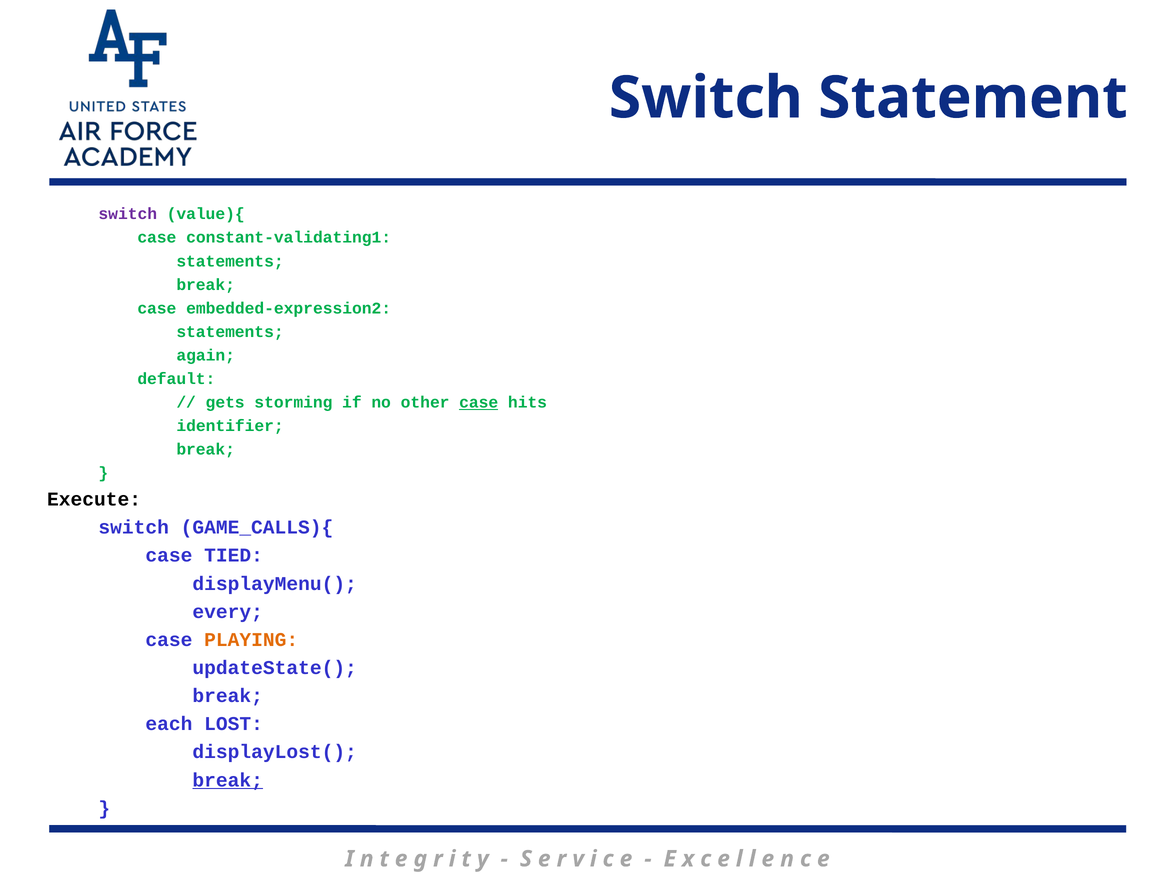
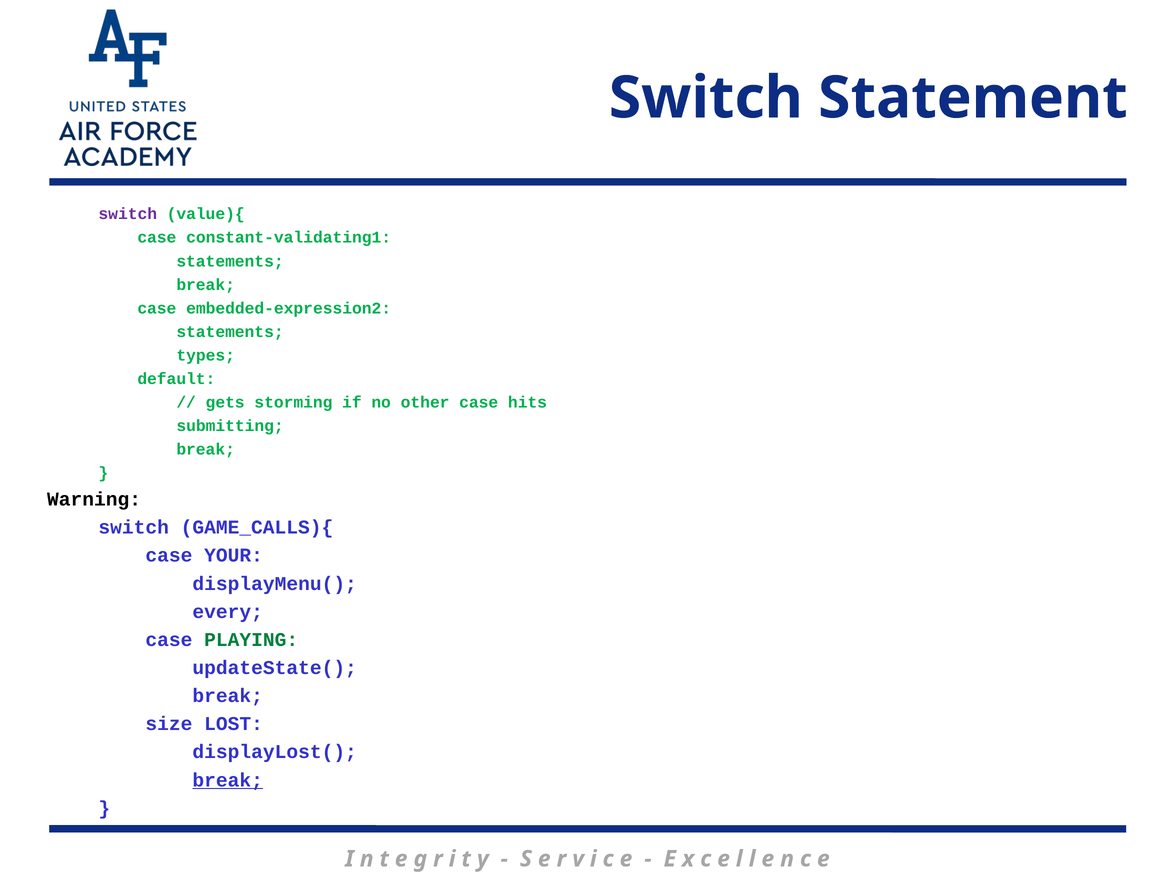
again: again -> types
case at (479, 402) underline: present -> none
identifier: identifier -> submitting
Execute: Execute -> Warning
TIED: TIED -> YOUR
PLAYING colour: orange -> green
each: each -> size
